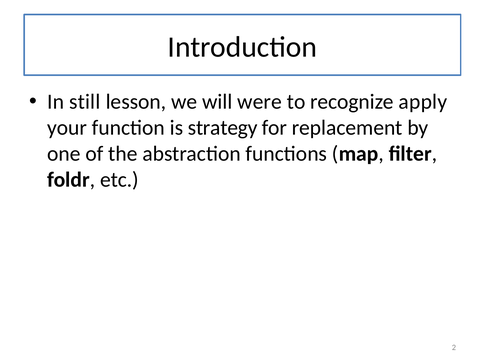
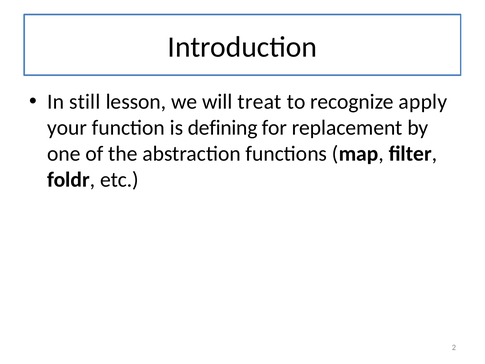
were: were -> treat
strategy: strategy -> defining
